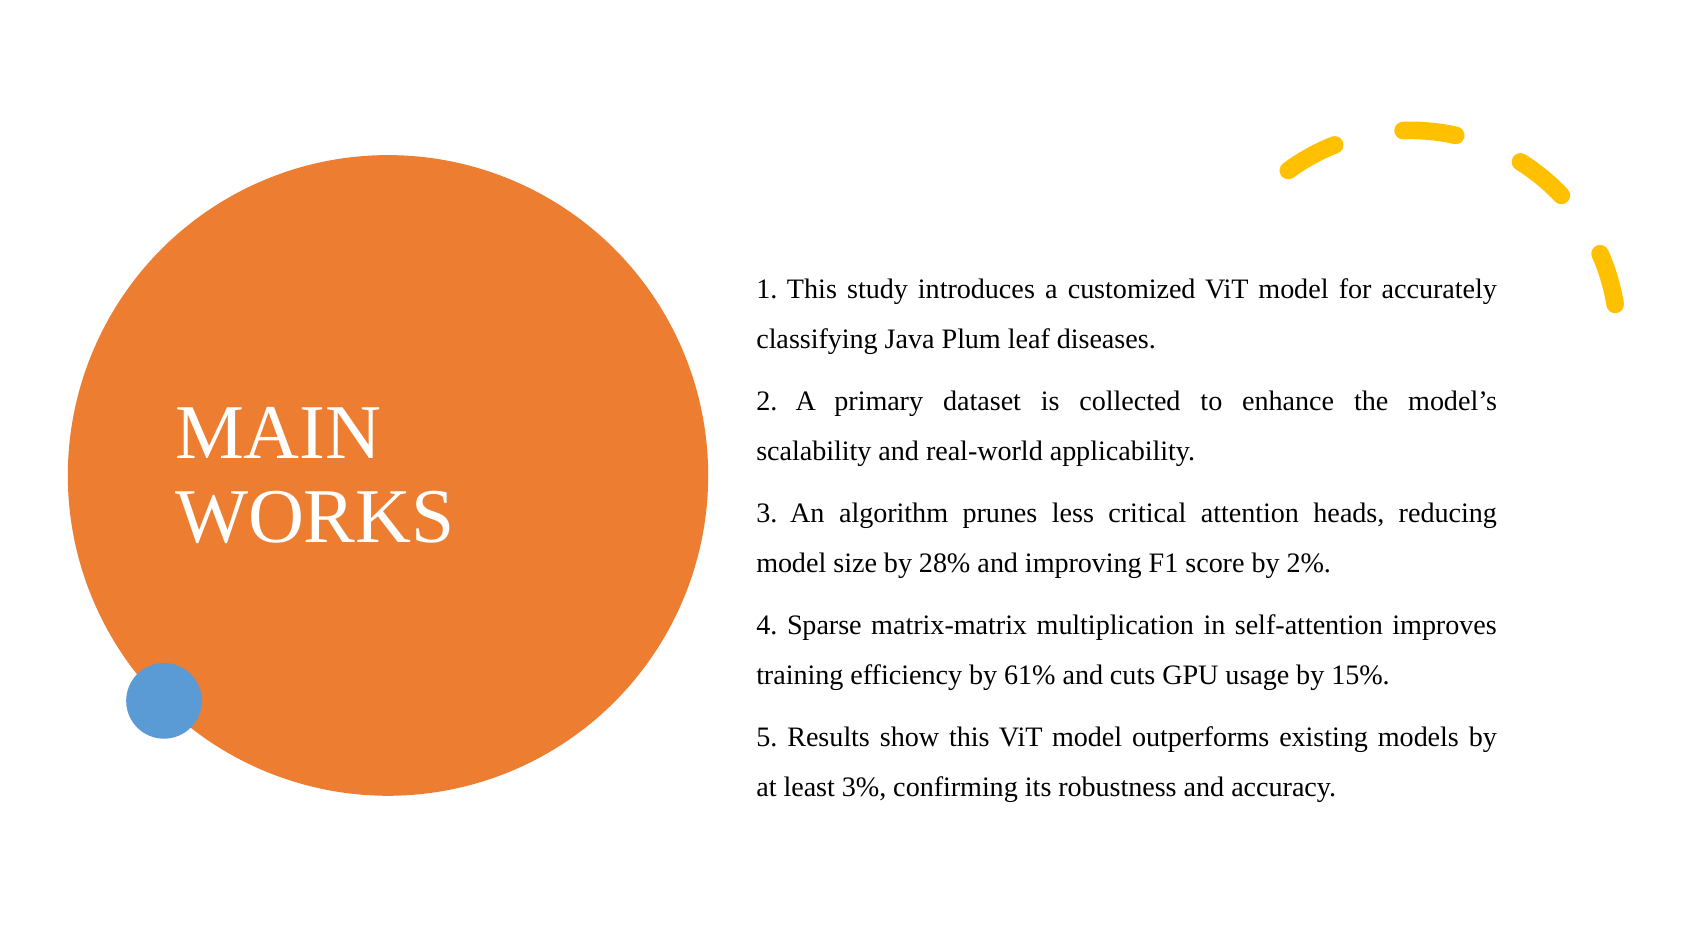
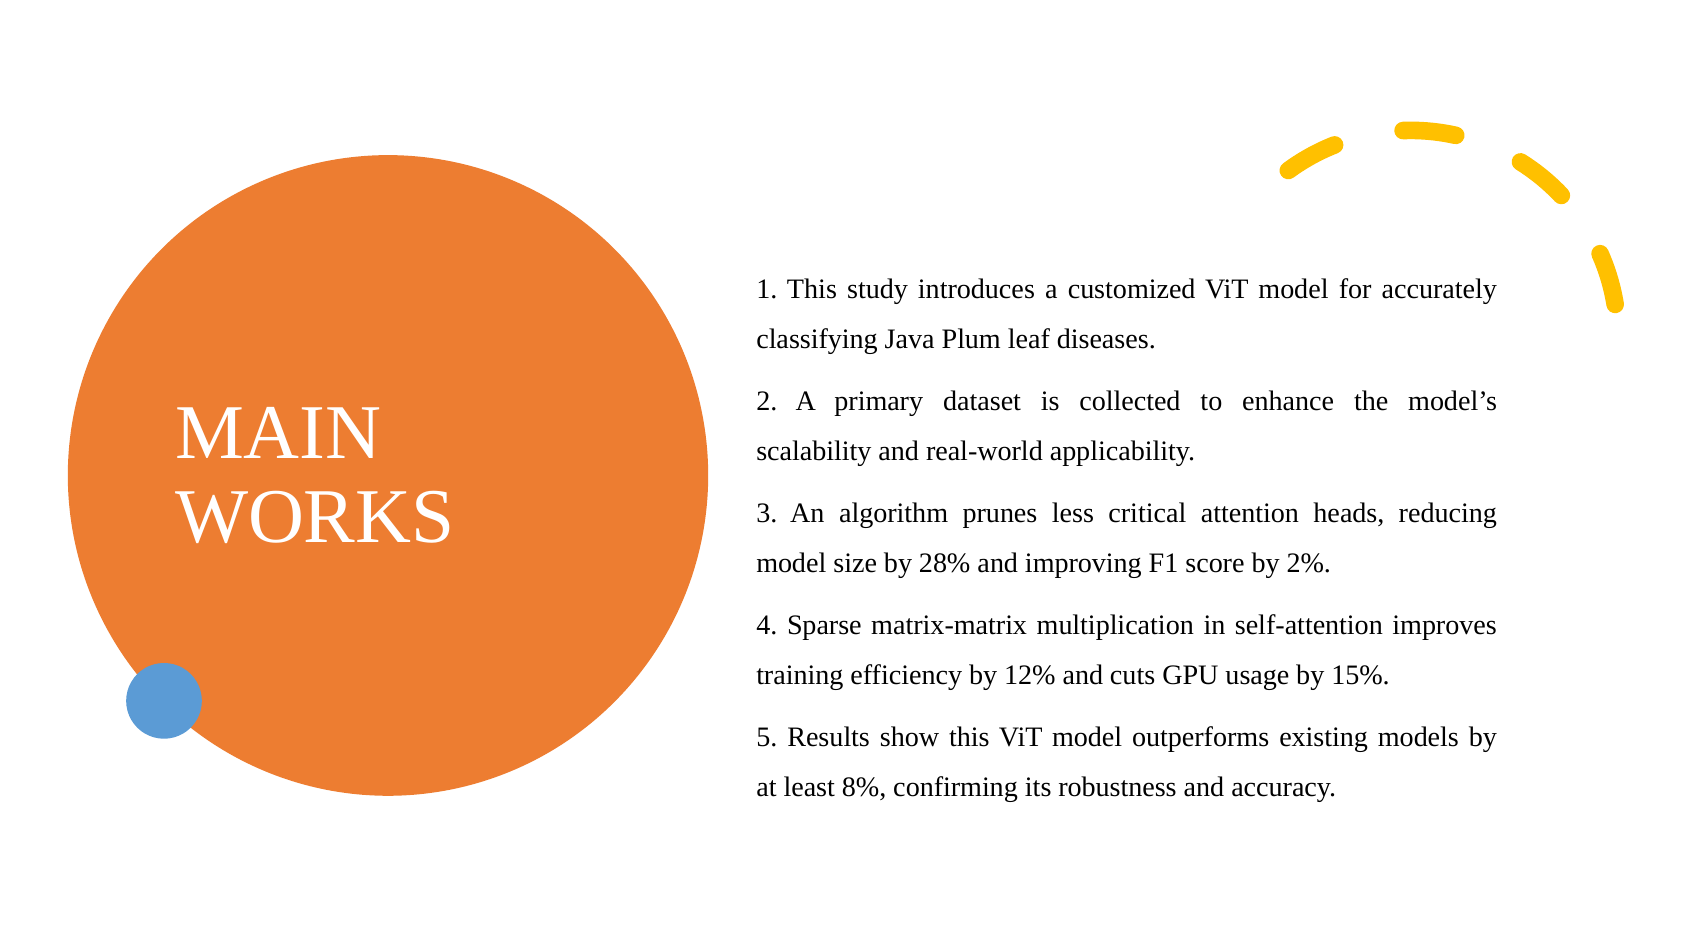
61%: 61% -> 12%
3%: 3% -> 8%
